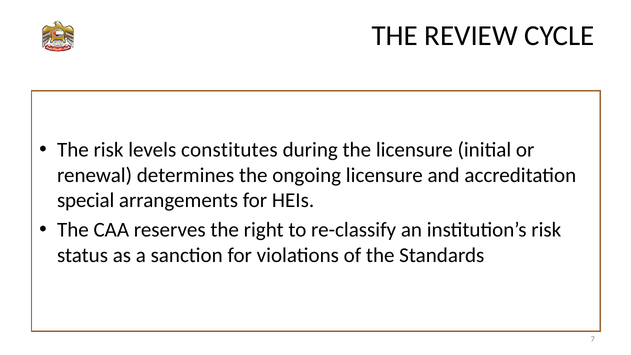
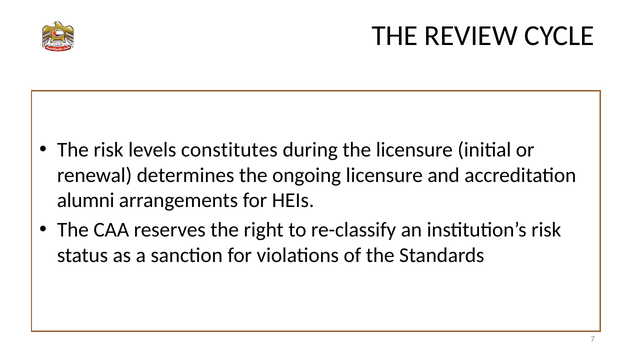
special: special -> alumni
